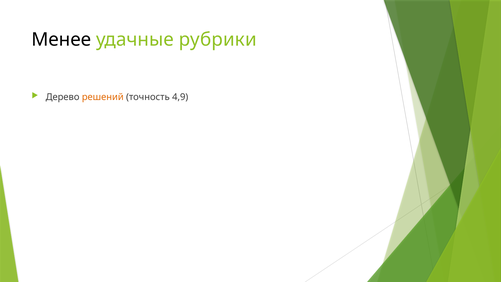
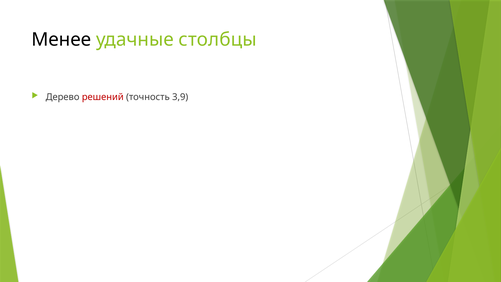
рубрики: рубрики -> столбцы
решений colour: orange -> red
4,9: 4,9 -> 3,9
